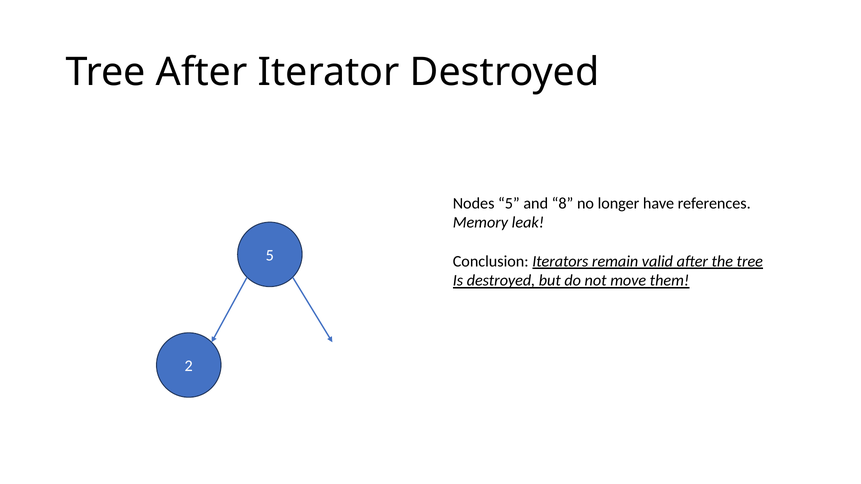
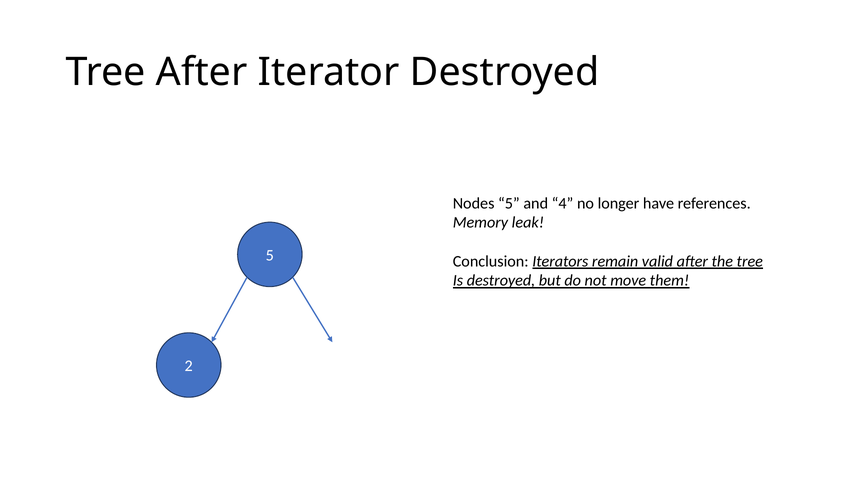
8: 8 -> 4
